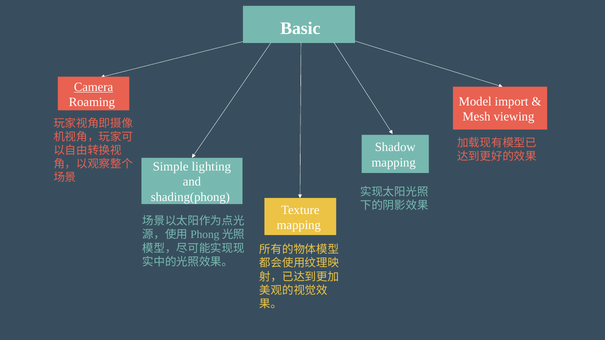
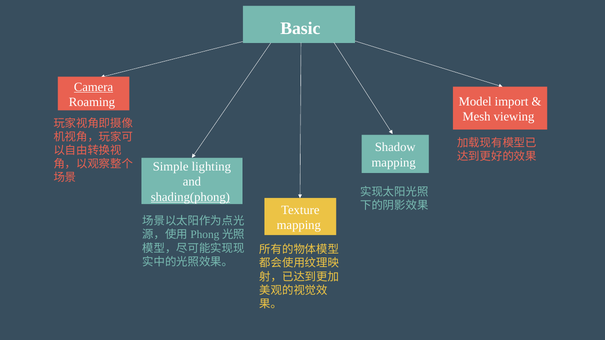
shading(phong underline: none -> present
